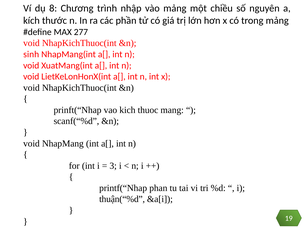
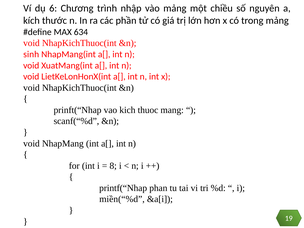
8: 8 -> 6
277: 277 -> 634
3: 3 -> 8
thuận(“%d: thuận(“%d -> miền(“%d
